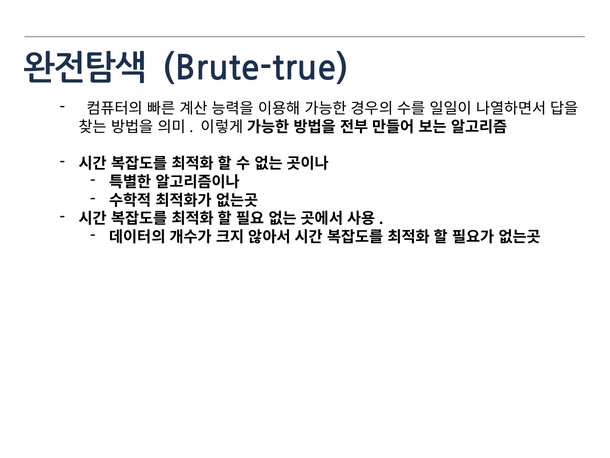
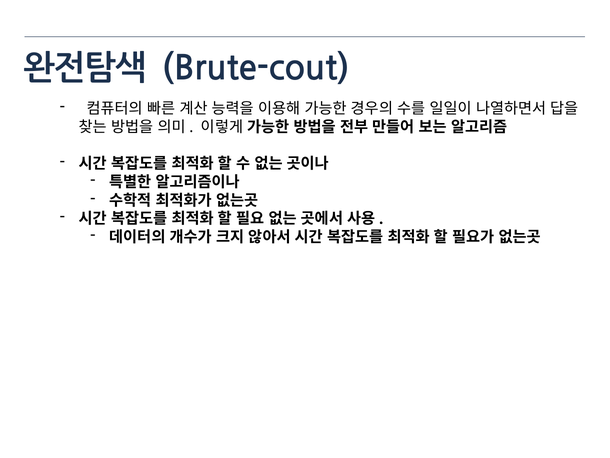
Brute-true: Brute-true -> Brute-cout
